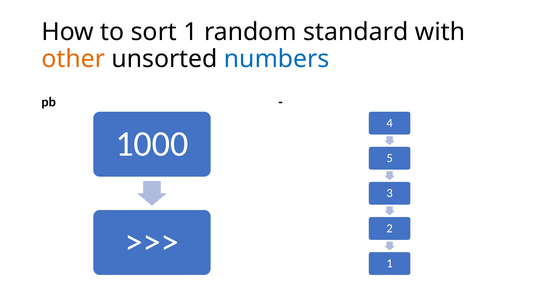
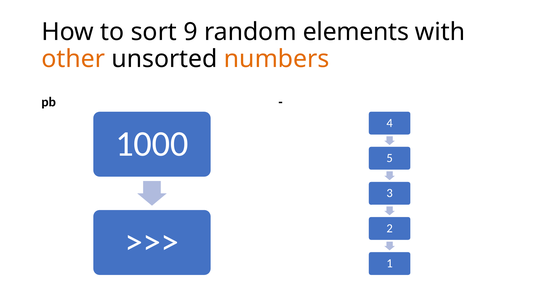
sort 1: 1 -> 9
standard: standard -> elements
numbers colour: blue -> orange
